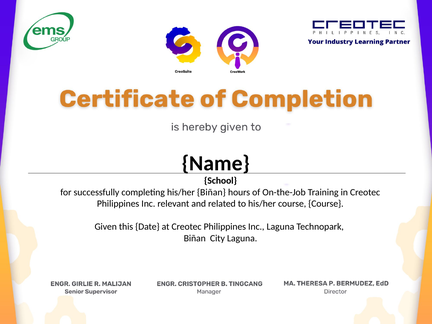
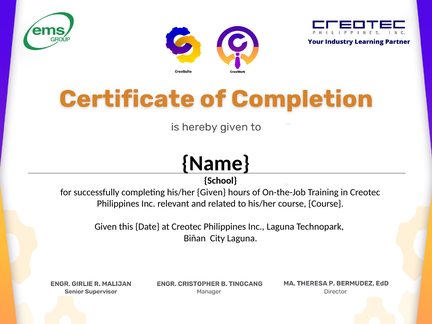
his/her Biñan: Biñan -> Given
